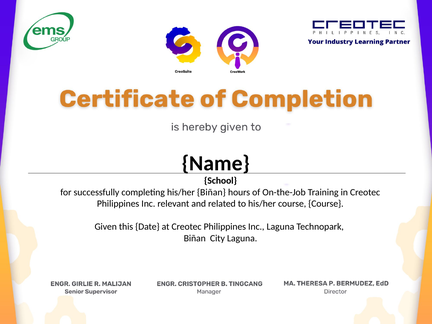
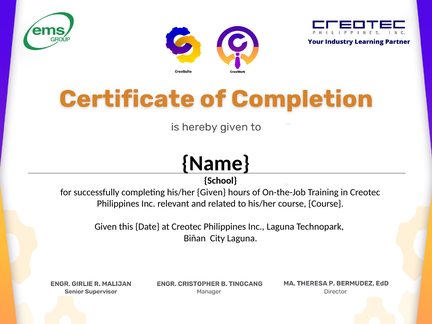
his/her Biñan: Biñan -> Given
